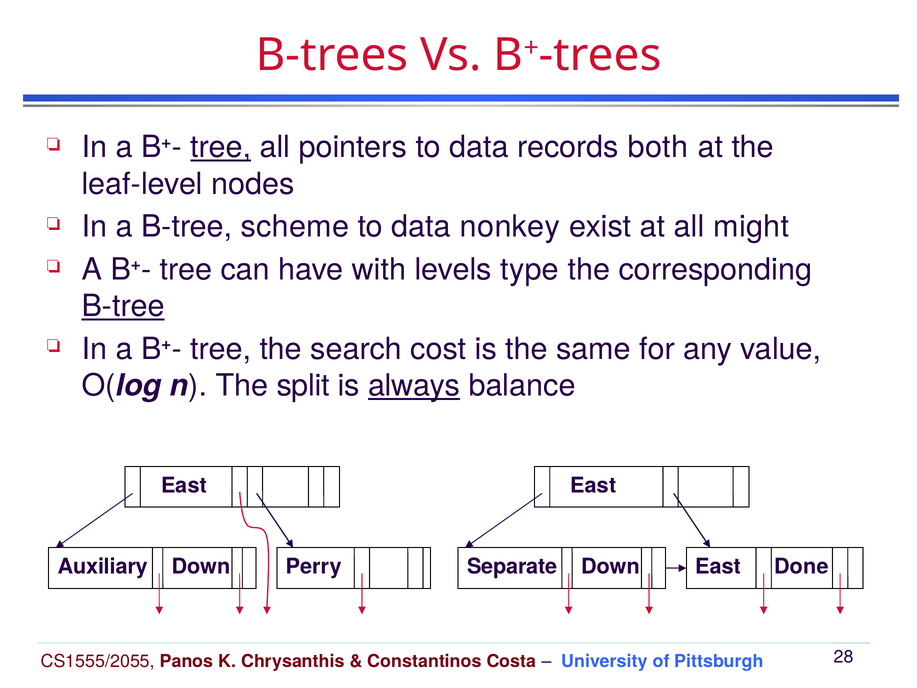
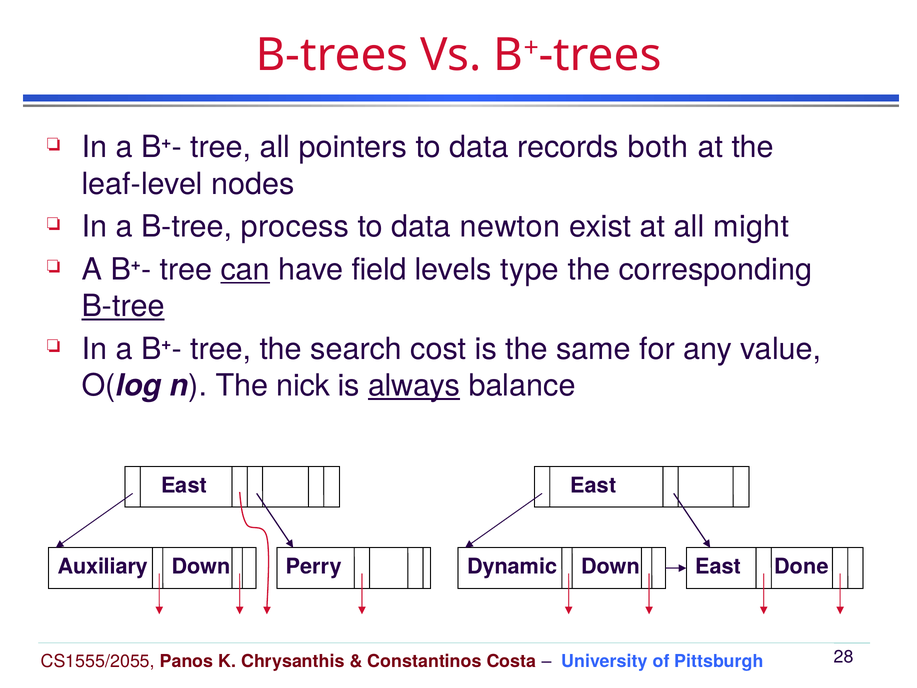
tree at (221, 147) underline: present -> none
scheme: scheme -> process
nonkey: nonkey -> newton
can underline: none -> present
with: with -> field
split: split -> nick
Separate: Separate -> Dynamic
